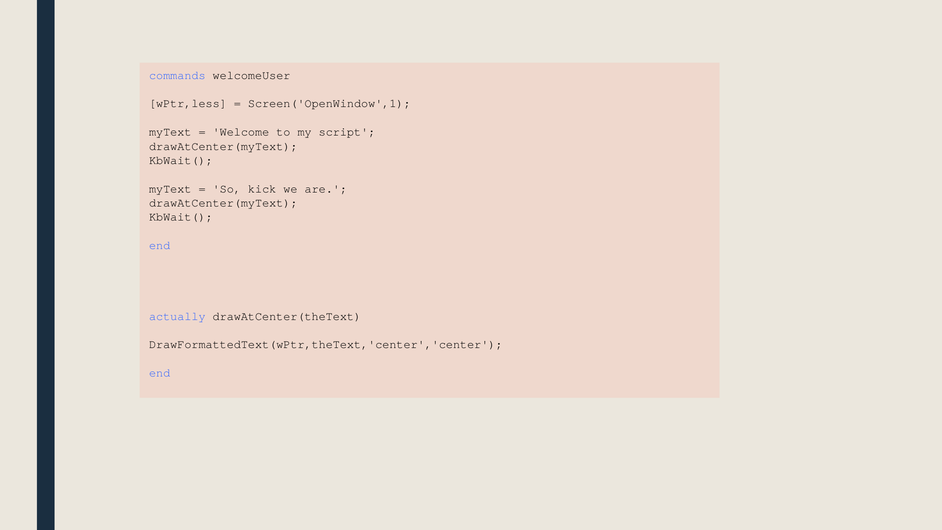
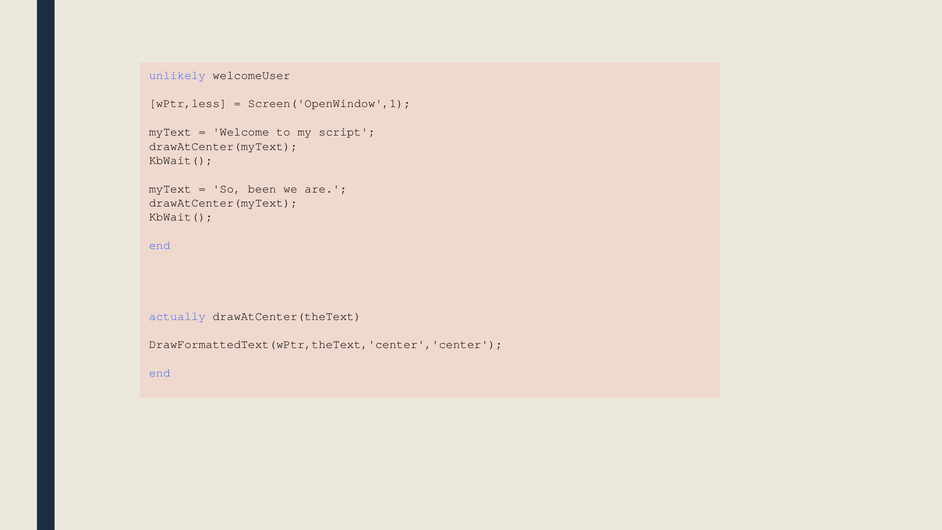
commands: commands -> unlikely
kick: kick -> been
